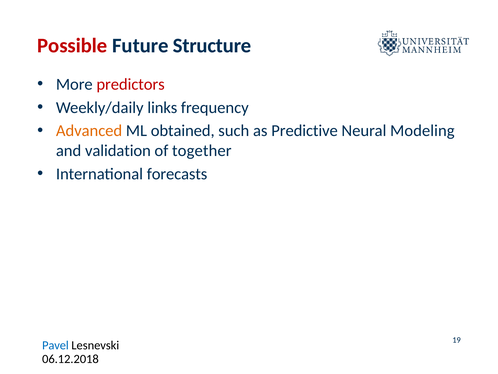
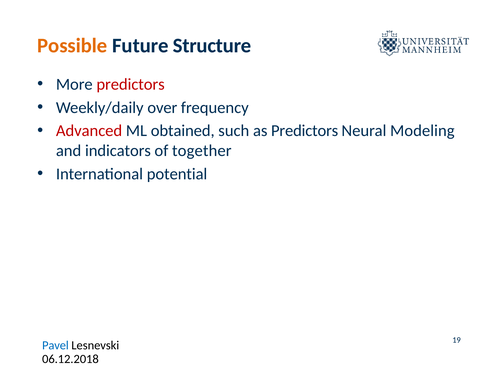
Possible colour: red -> orange
links: links -> over
Advanced colour: orange -> red
as Predictive: Predictive -> Predictors
validation: validation -> indicators
forecasts: forecasts -> potential
